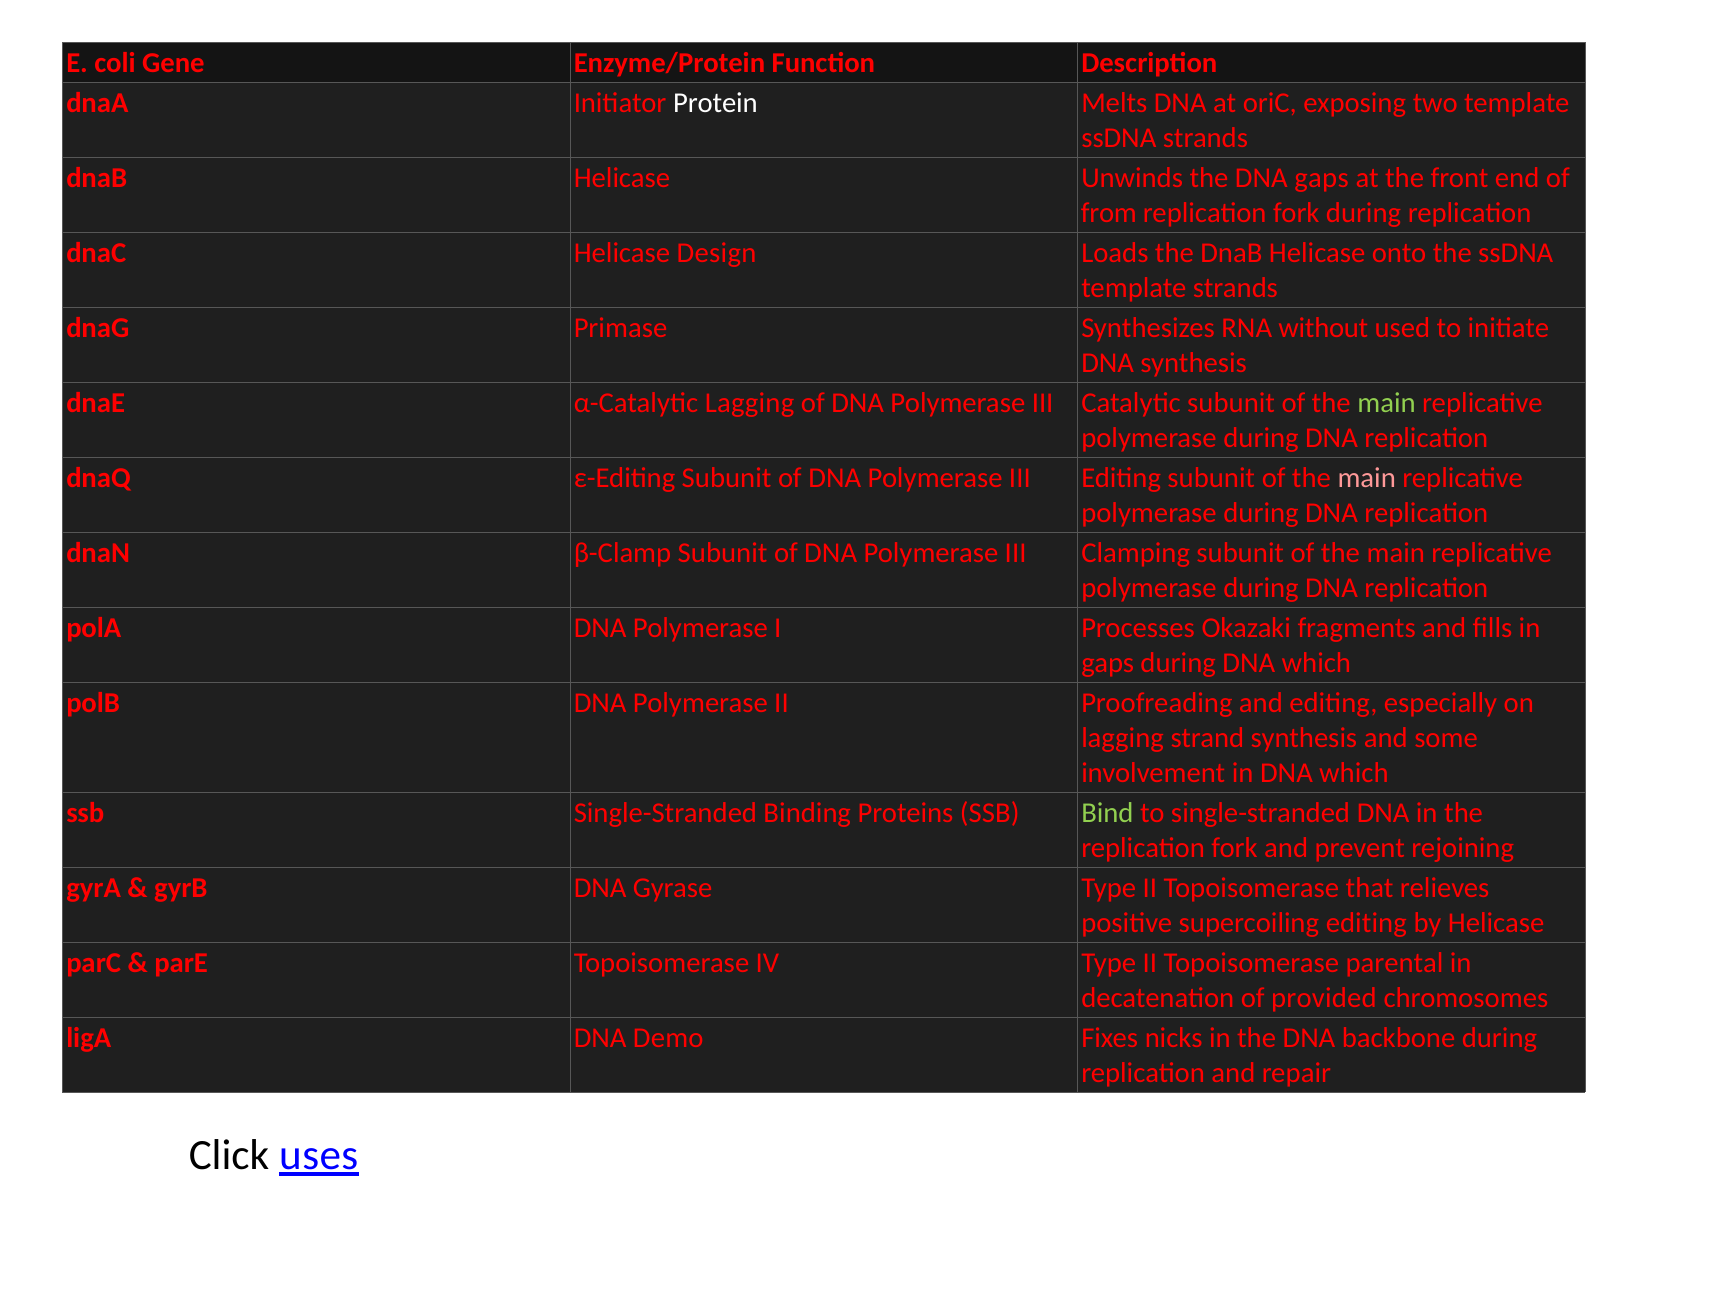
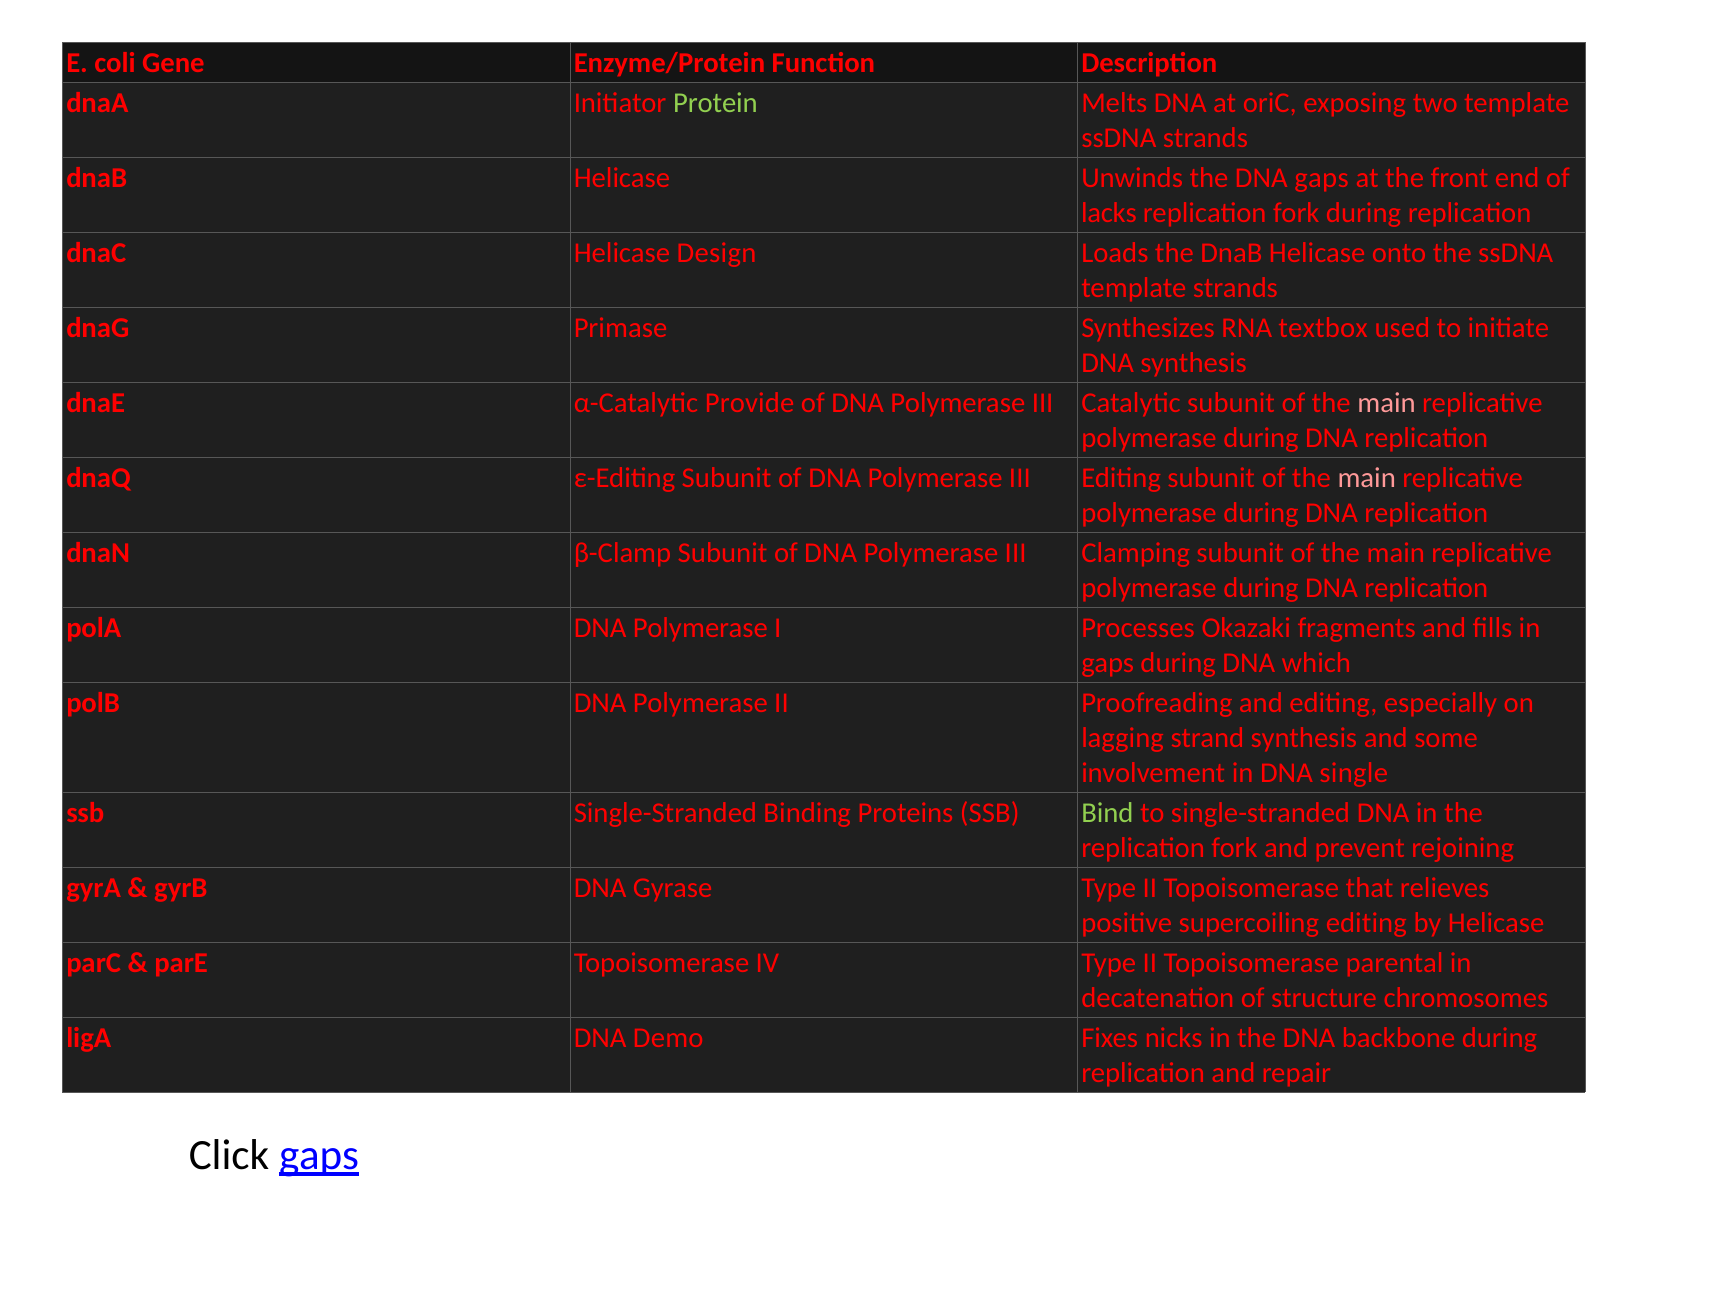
Protein colour: white -> light green
from: from -> lacks
without: without -> textbox
α-Catalytic Lagging: Lagging -> Provide
main at (1387, 403) colour: light green -> pink
in DNA which: which -> single
provided: provided -> structure
Click uses: uses -> gaps
